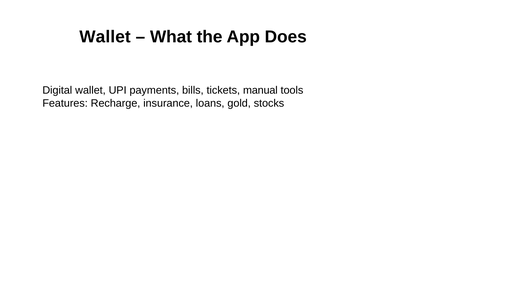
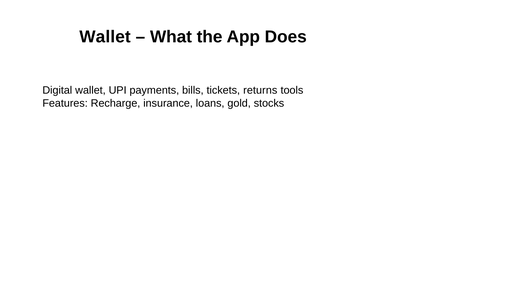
manual: manual -> returns
